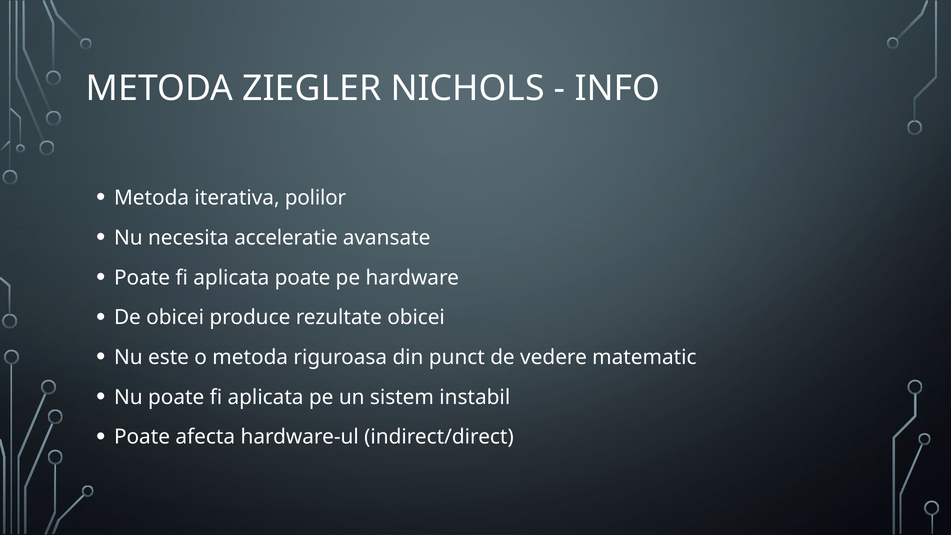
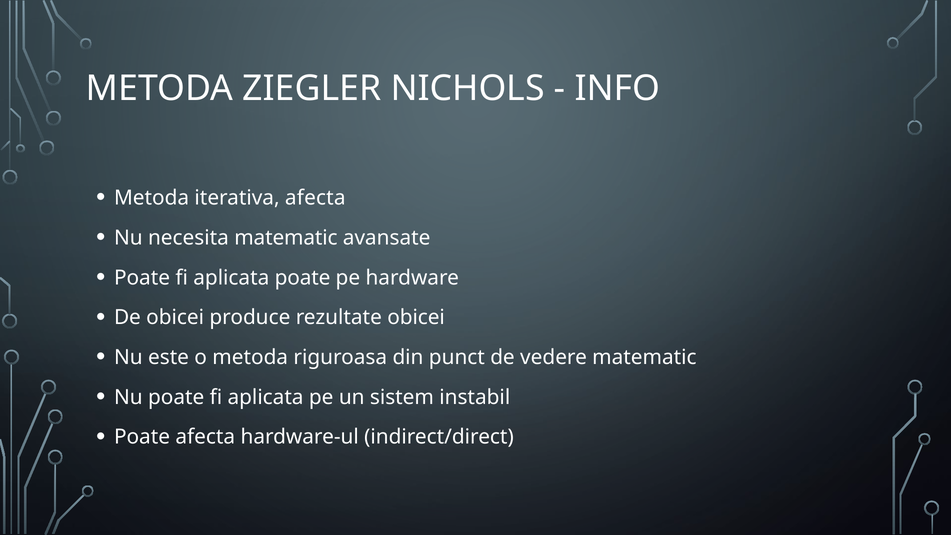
iterativa polilor: polilor -> afecta
necesita acceleratie: acceleratie -> matematic
